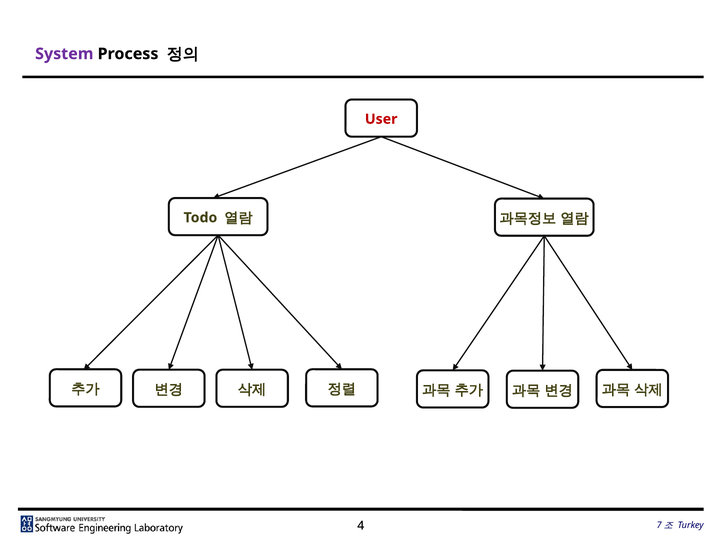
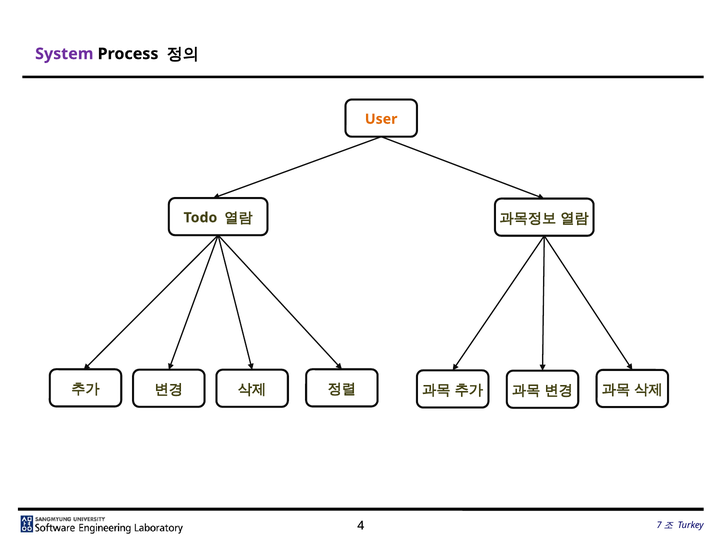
User colour: red -> orange
